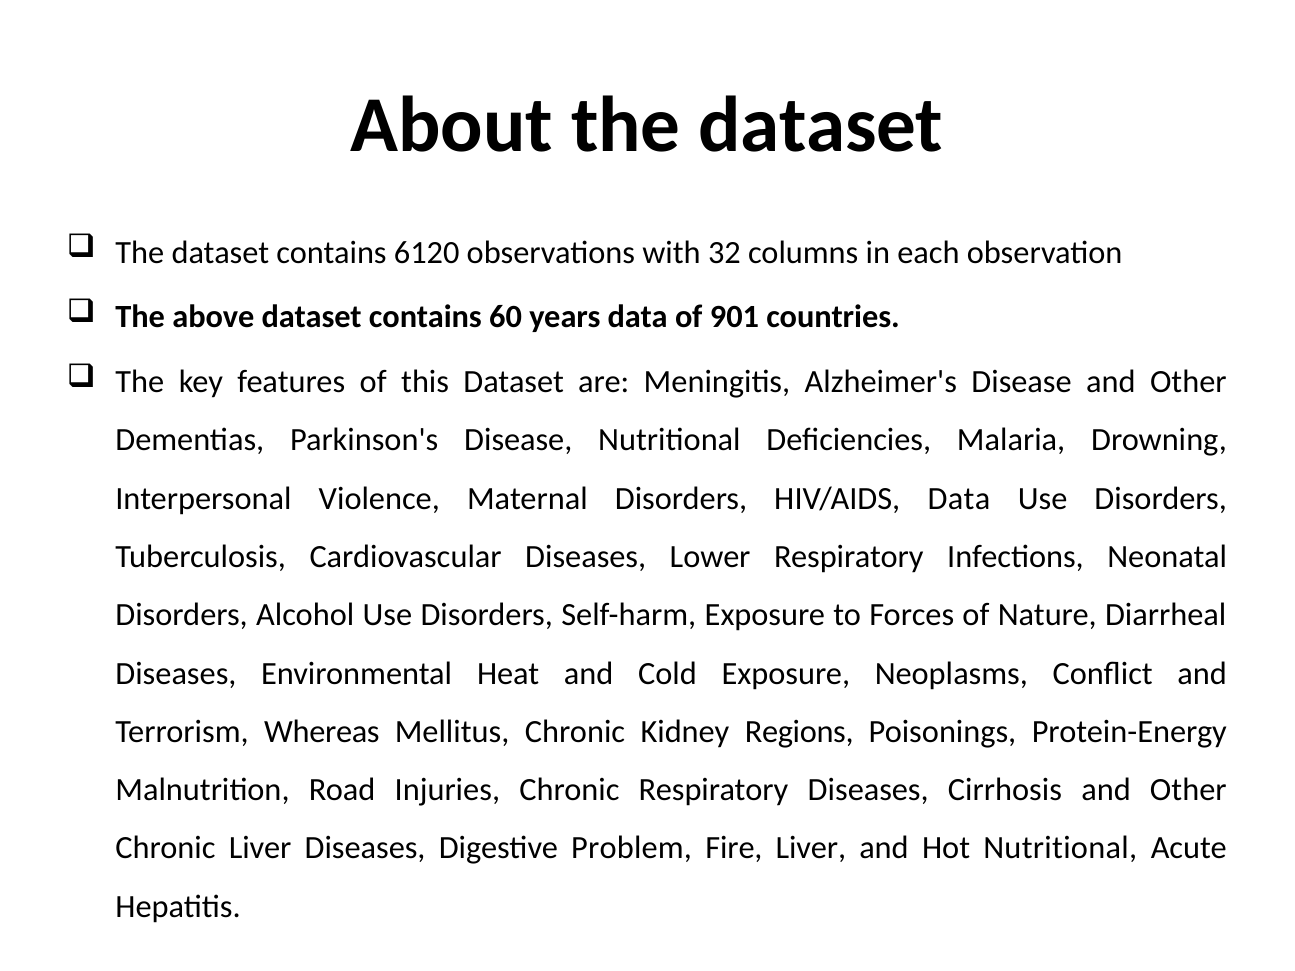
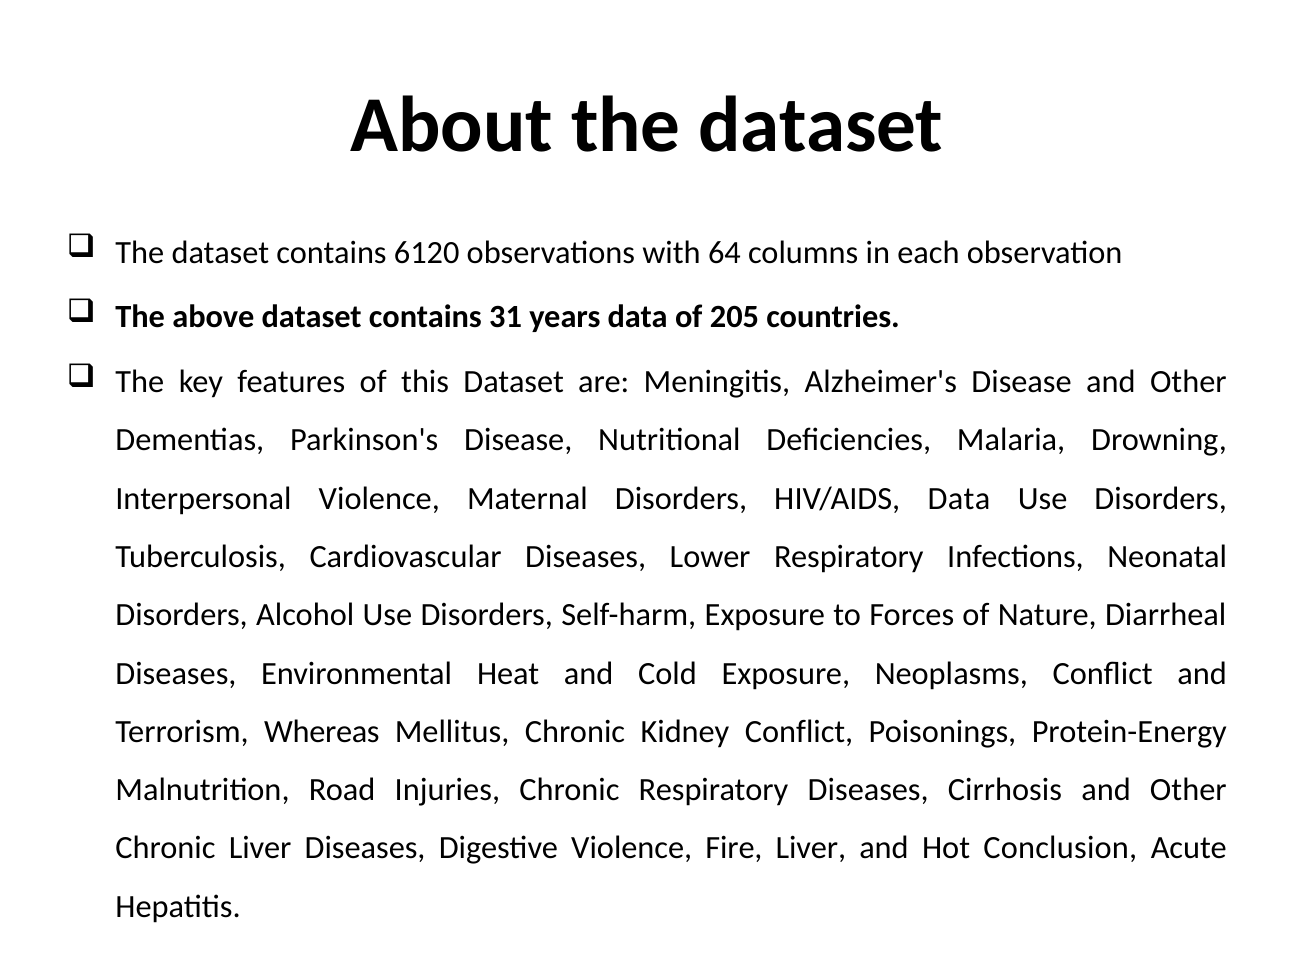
32: 32 -> 64
60: 60 -> 31
901: 901 -> 205
Kidney Regions: Regions -> Conflict
Digestive Problem: Problem -> Violence
Hot Nutritional: Nutritional -> Conclusion
